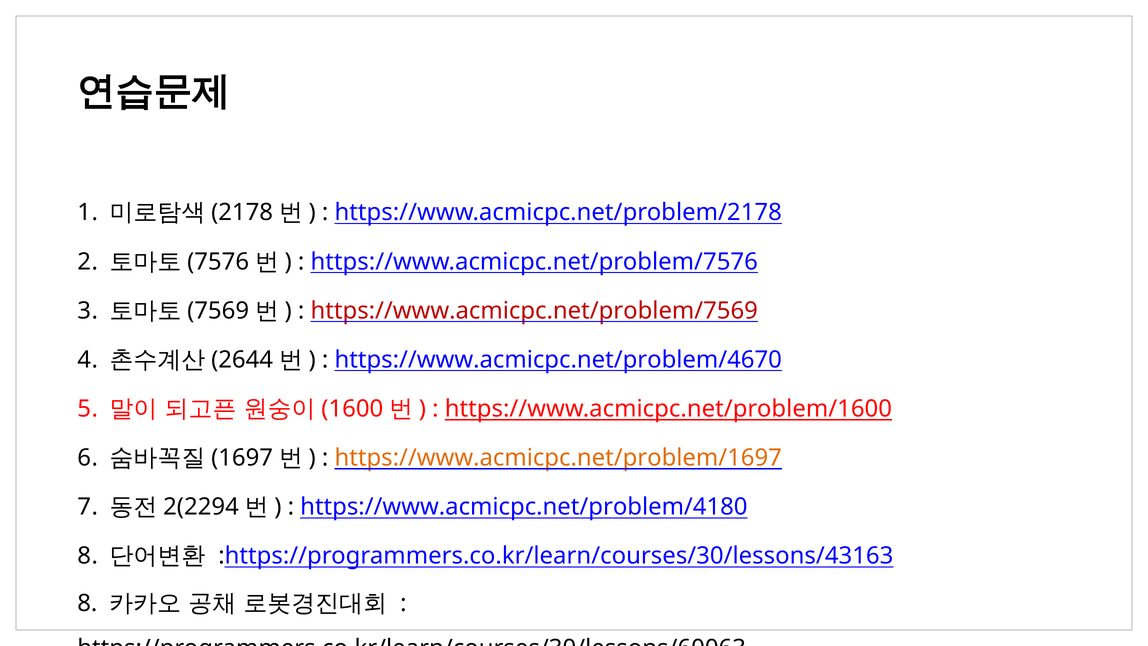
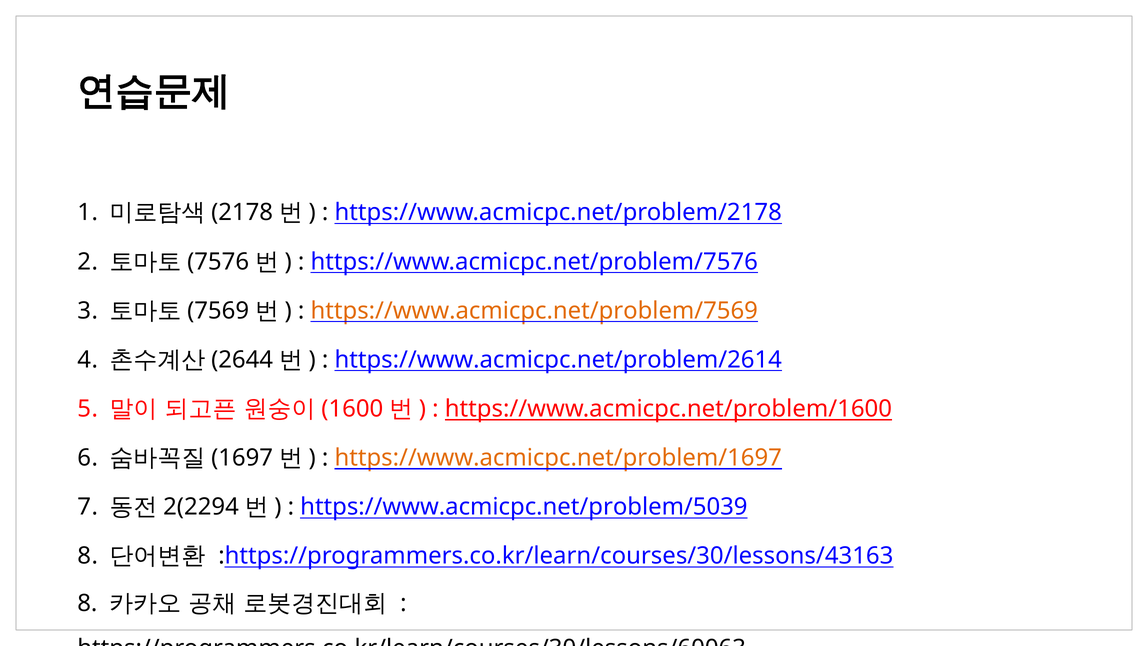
https://www.acmicpc.net/problem/7569 colour: red -> orange
https://www.acmicpc.net/problem/4670: https://www.acmicpc.net/problem/4670 -> https://www.acmicpc.net/problem/2614
https://www.acmicpc.net/problem/4180: https://www.acmicpc.net/problem/4180 -> https://www.acmicpc.net/problem/5039
